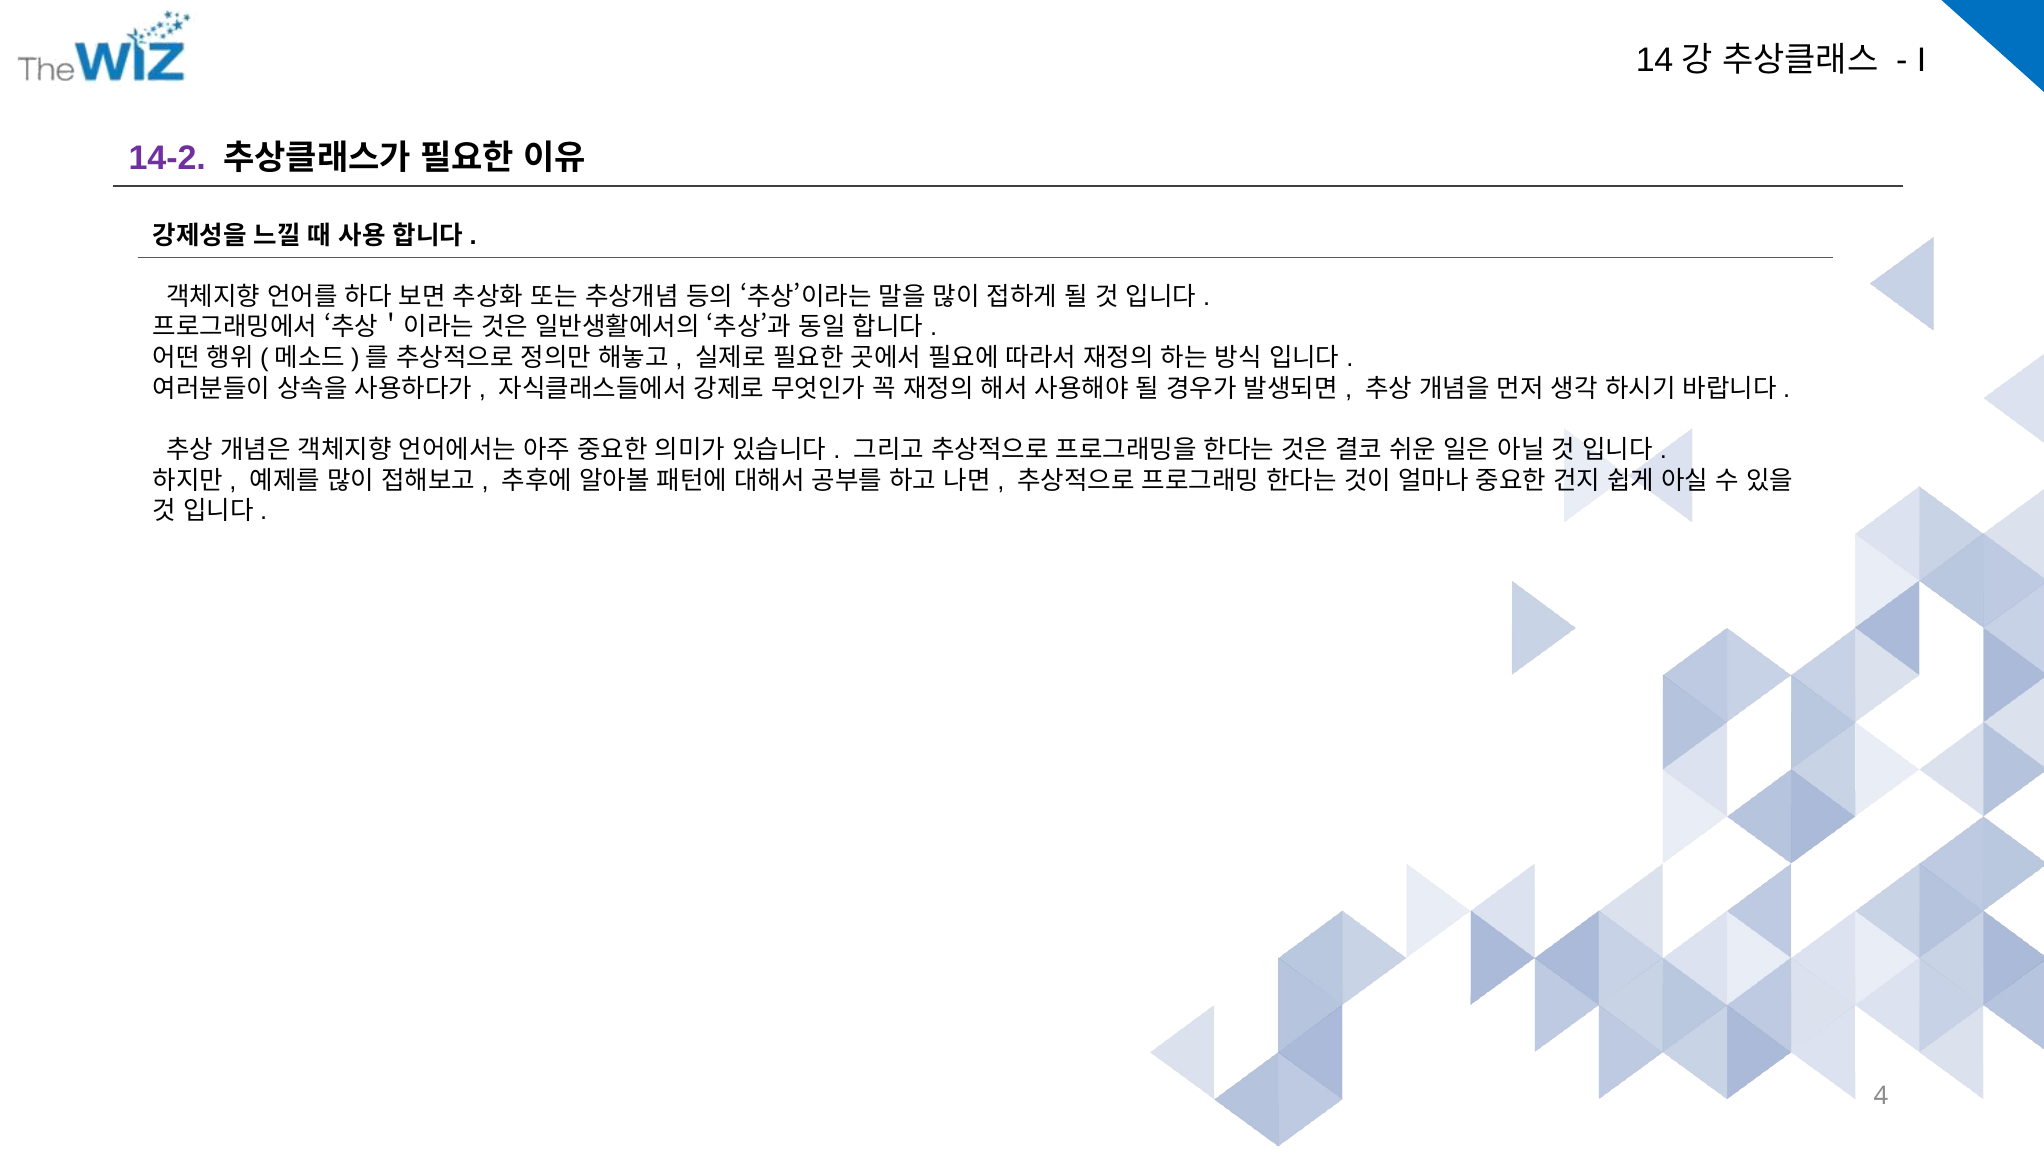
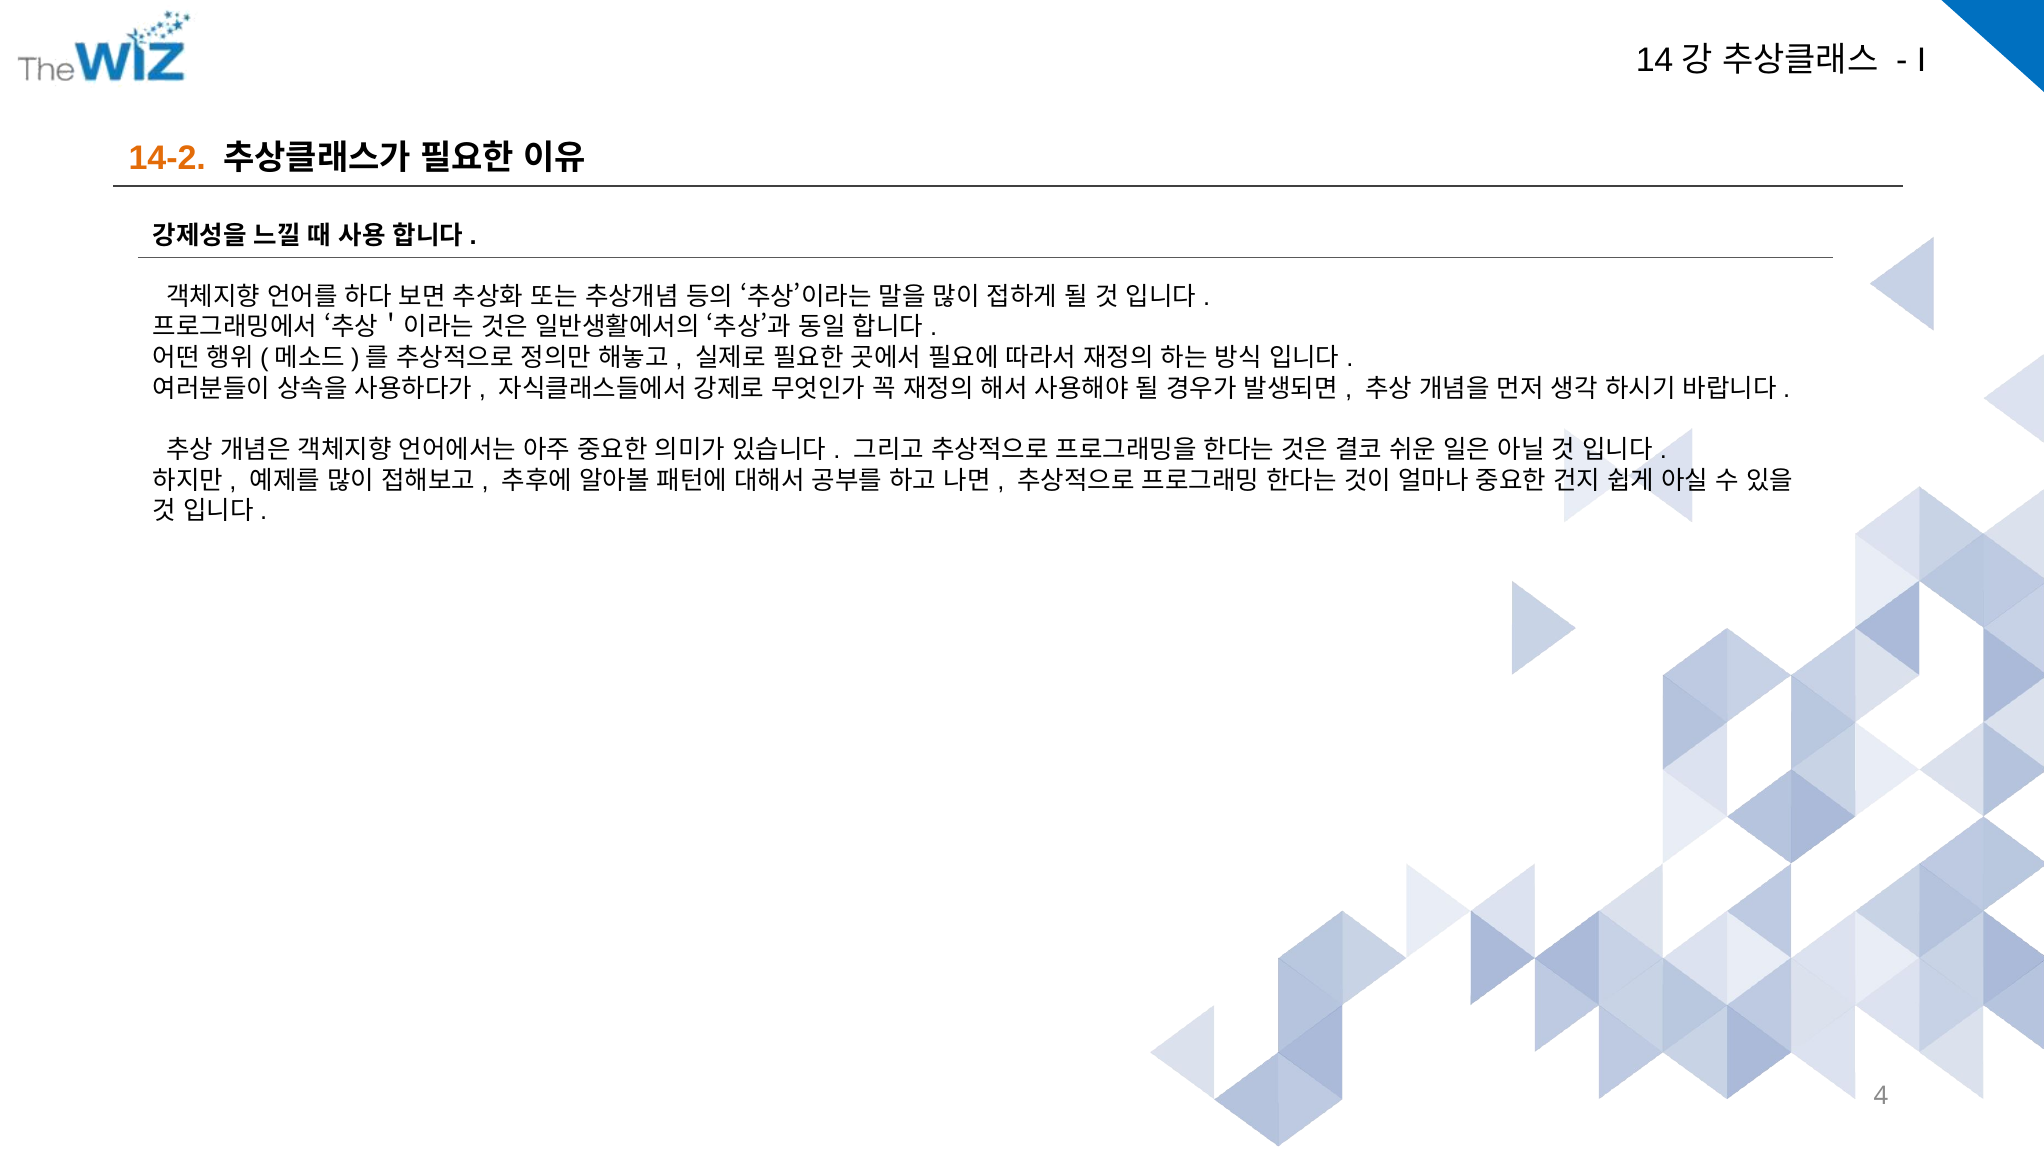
14-2 colour: purple -> orange
